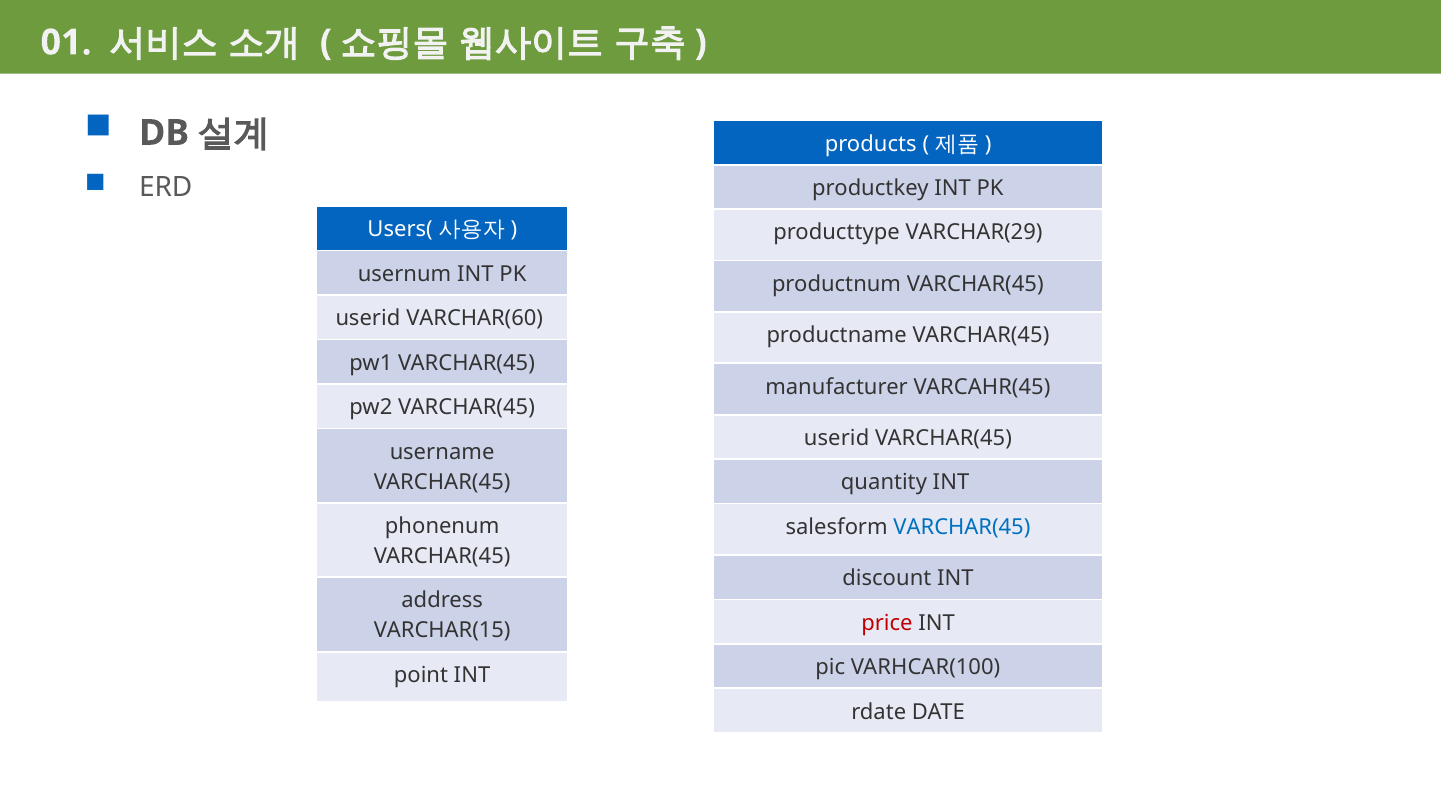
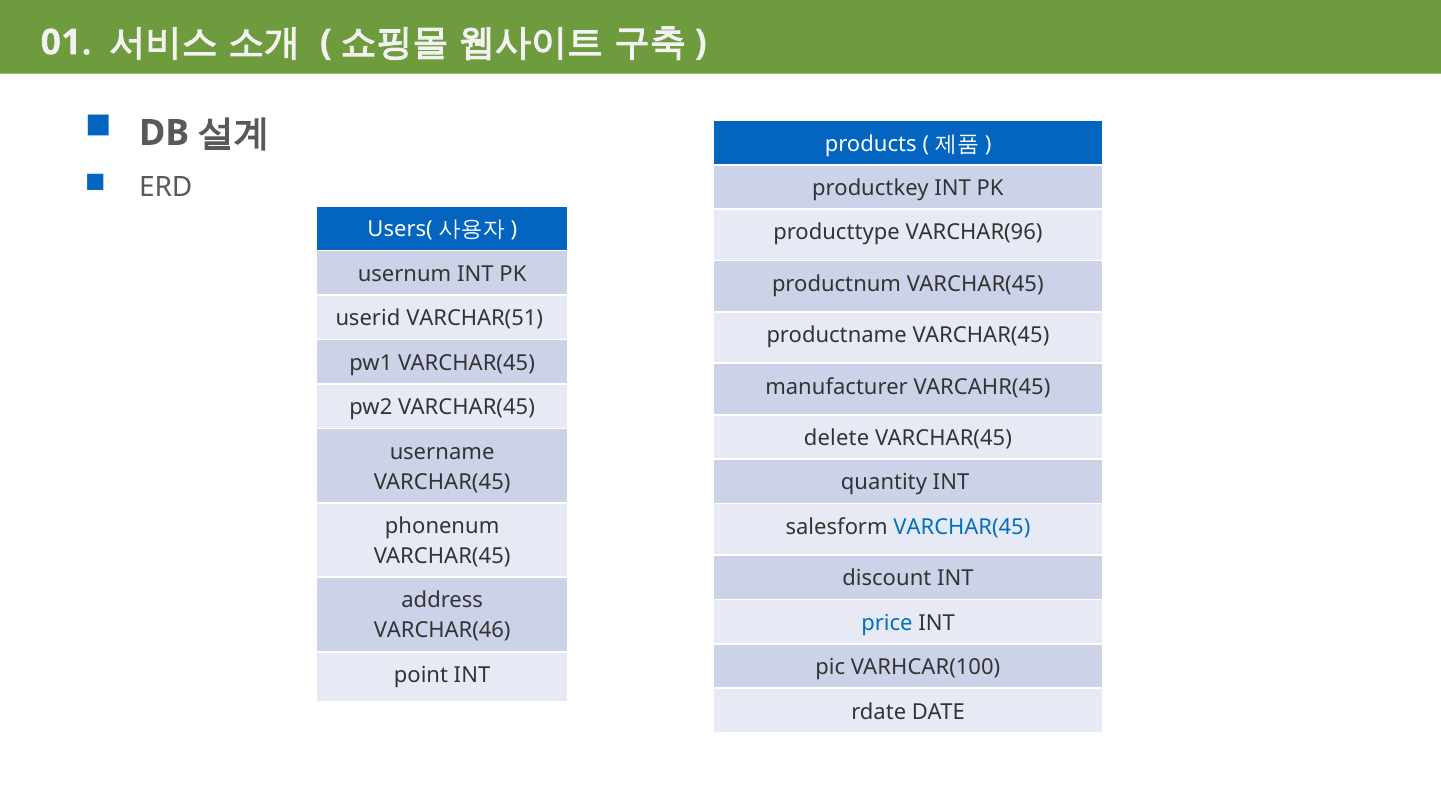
VARCHAR(29: VARCHAR(29 -> VARCHAR(96
VARCHAR(60: VARCHAR(60 -> VARCHAR(51
userid at (837, 438): userid -> delete
price colour: red -> blue
VARCHAR(15: VARCHAR(15 -> VARCHAR(46
